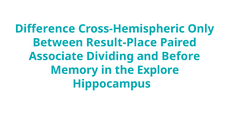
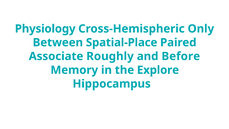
Difference: Difference -> Physiology
Result-Place: Result-Place -> Spatial-Place
Dividing: Dividing -> Roughly
